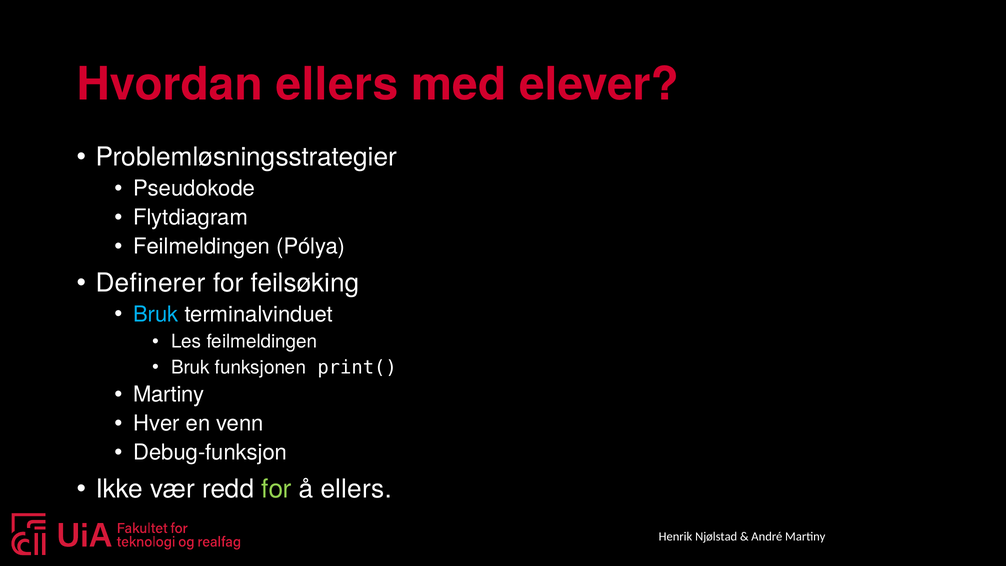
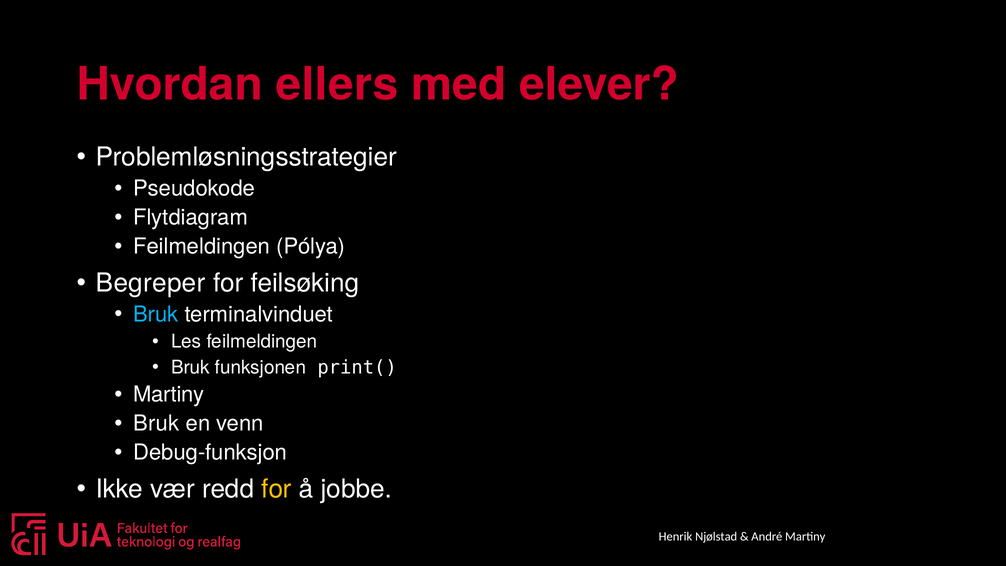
Definerer: Definerer -> Begreper
Hver at (157, 423): Hver -> Bruk
for at (277, 489) colour: light green -> yellow
å ellers: ellers -> jobbe
